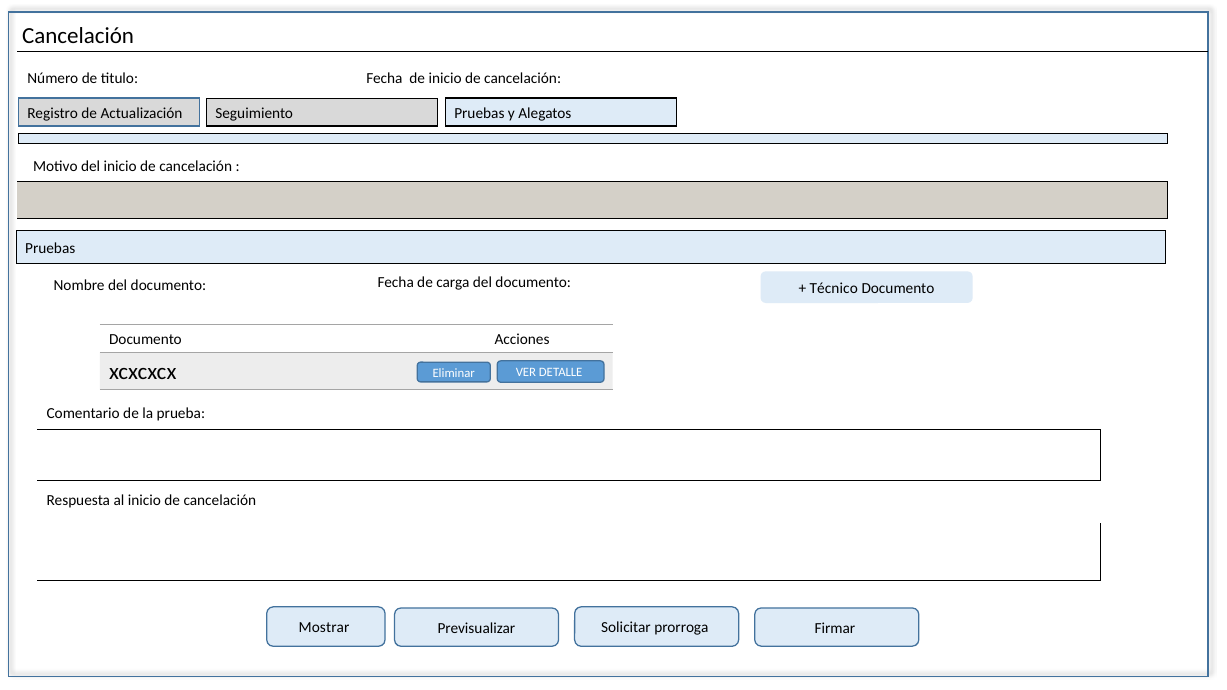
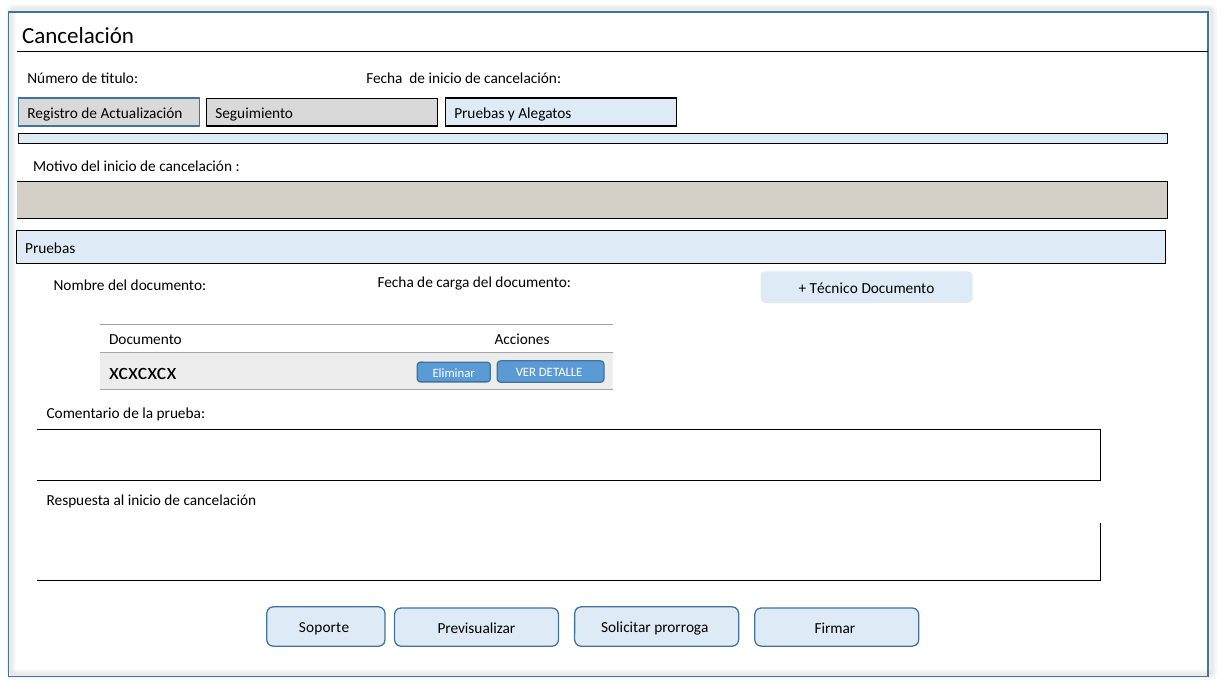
Mostrar: Mostrar -> Soporte
